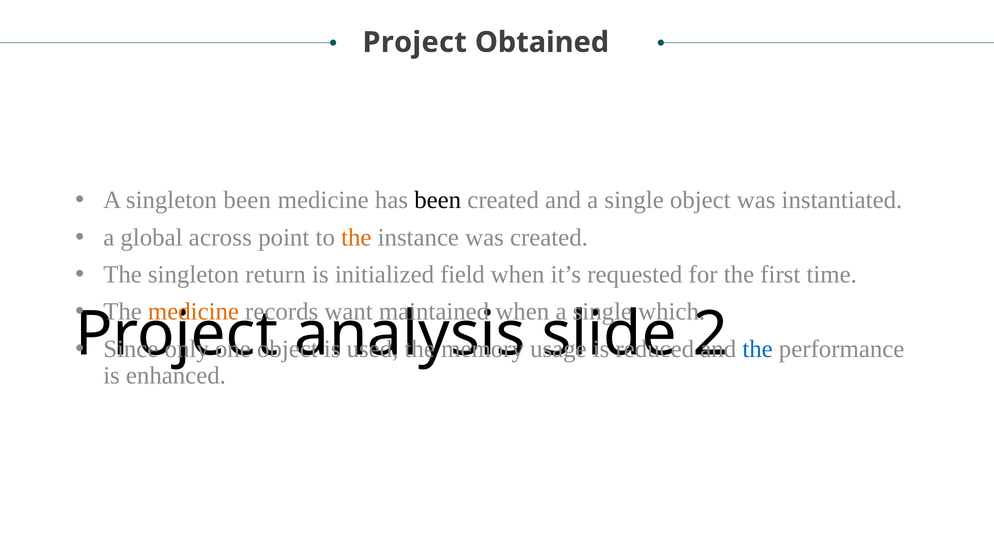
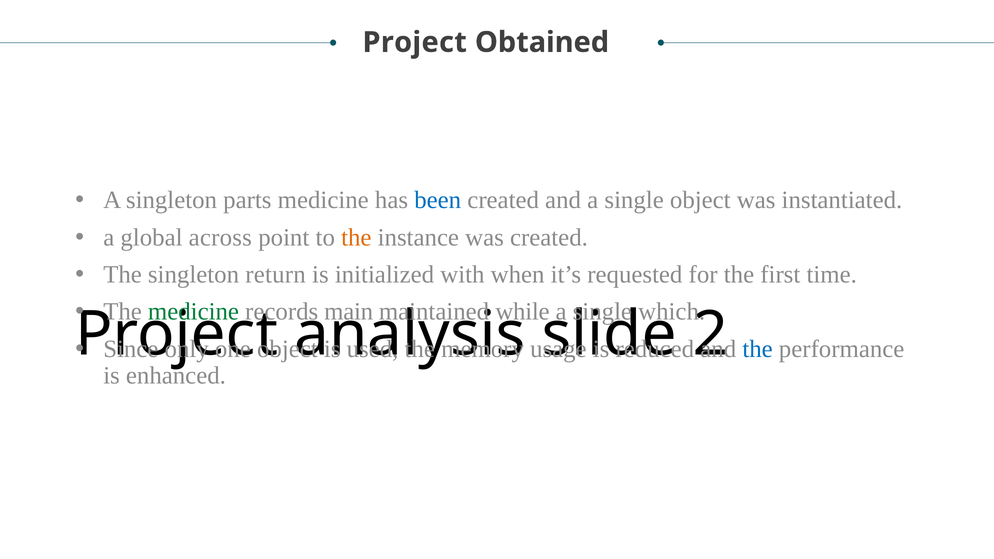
singleton been: been -> parts
been at (438, 200) colour: black -> blue
field: field -> with
medicine at (193, 312) colour: orange -> green
want: want -> main
maintained when: when -> while
